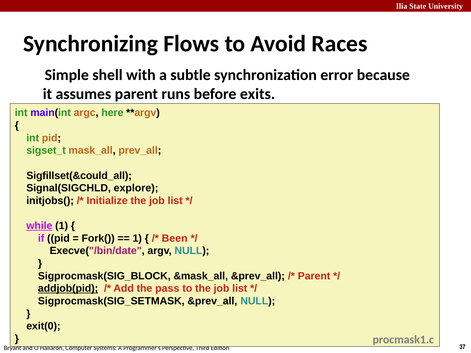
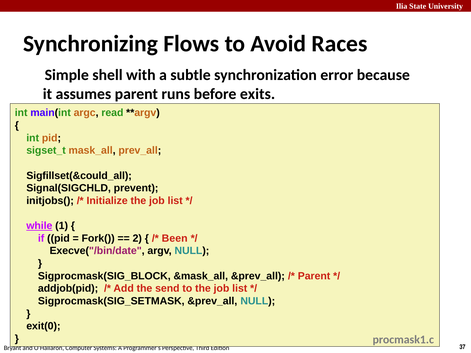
here: here -> read
explore: explore -> prevent
1 at (137, 239): 1 -> 2
addjob(pid underline: present -> none
pass: pass -> send
